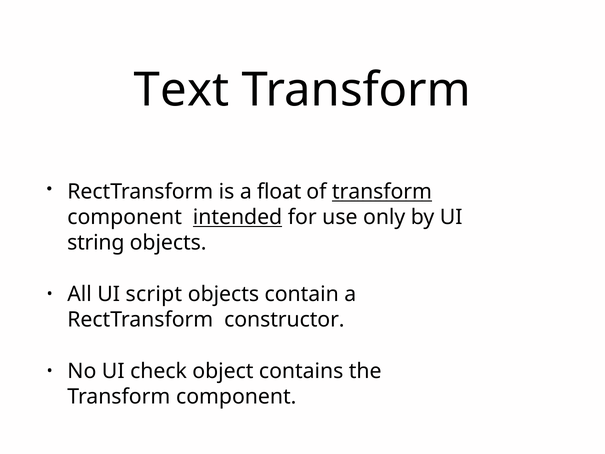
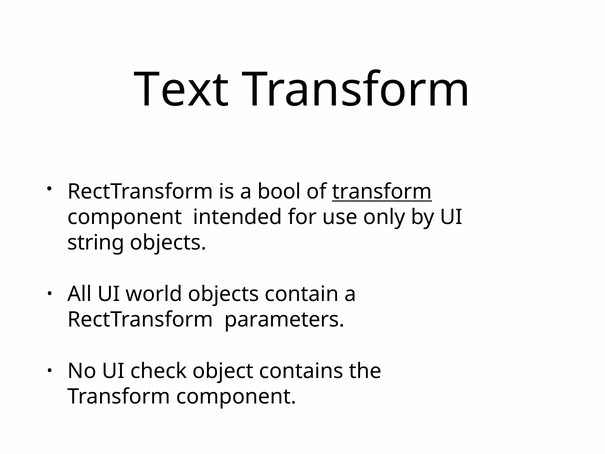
float: float -> bool
intended underline: present -> none
script: script -> world
constructor: constructor -> parameters
